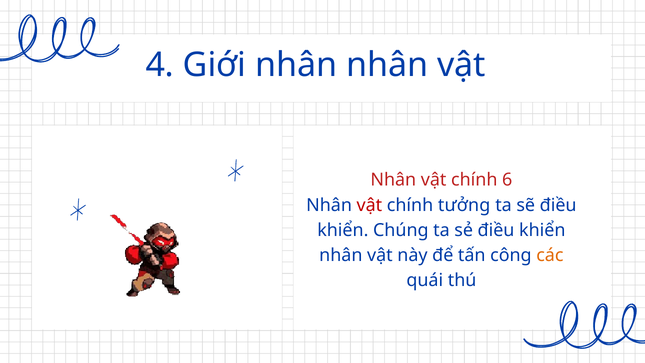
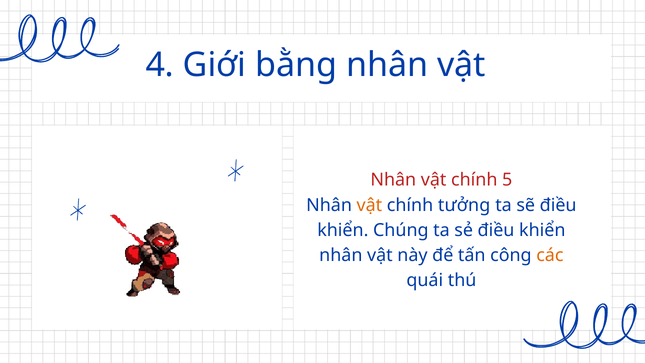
Giới nhân: nhân -> bằng
6: 6 -> 5
vật at (369, 205) colour: red -> orange
